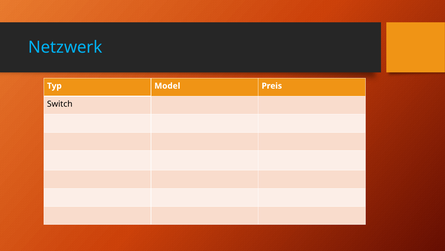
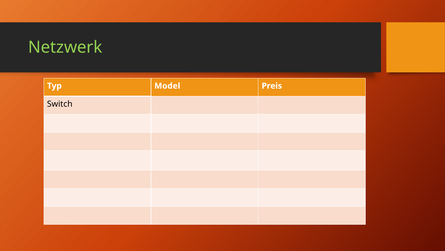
Netzwerk colour: light blue -> light green
